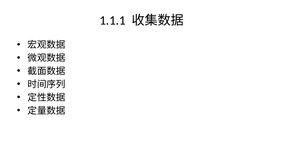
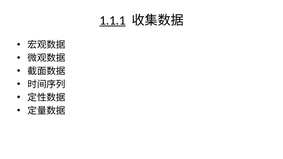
1.1.1 underline: none -> present
